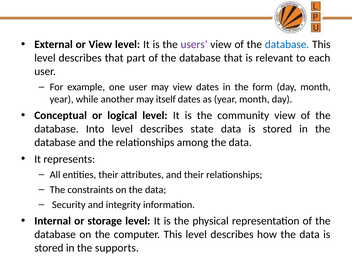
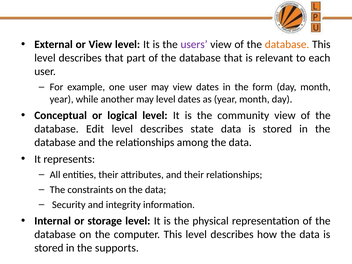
database at (287, 44) colour: blue -> orange
may itself: itself -> level
Into: Into -> Edit
